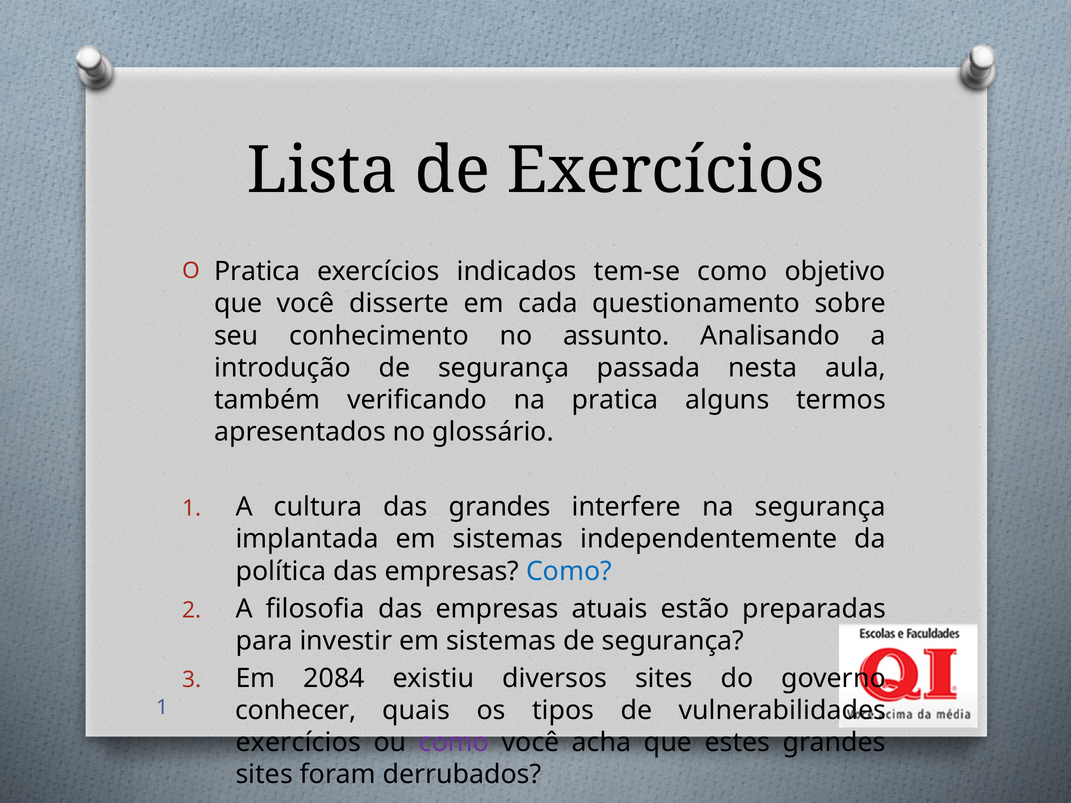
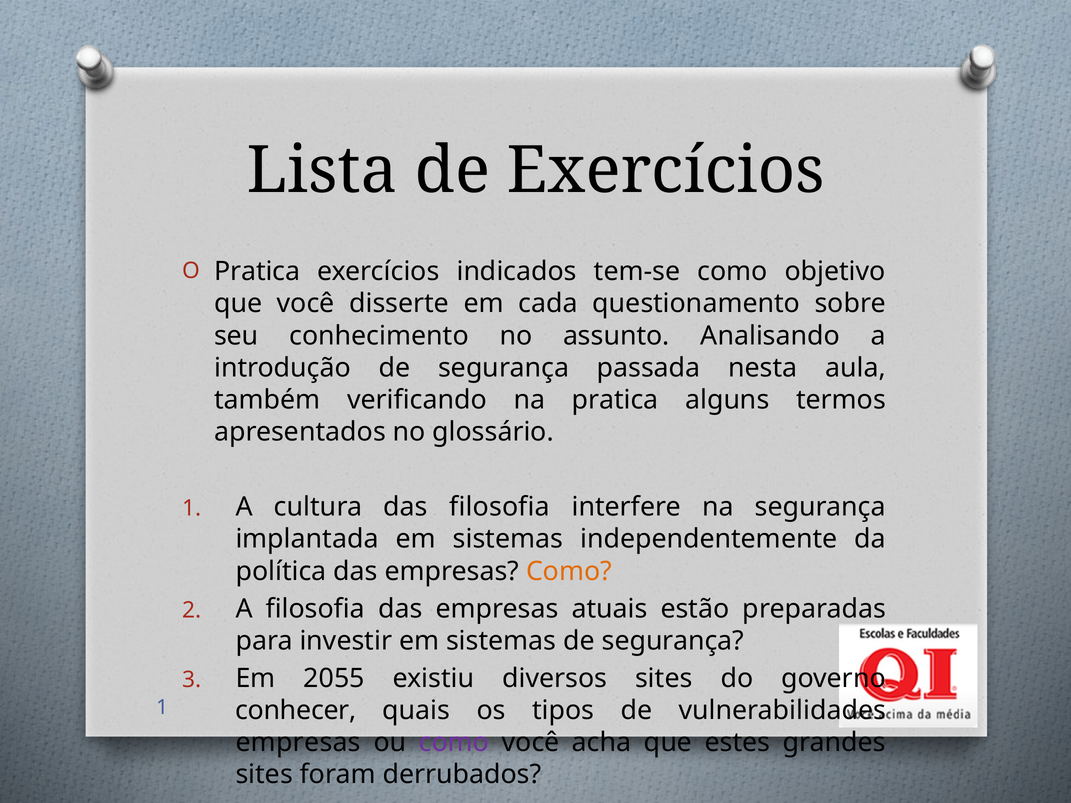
das grandes: grandes -> filosofia
Como at (569, 571) colour: blue -> orange
2084: 2084 -> 2055
exercícios at (298, 743): exercícios -> empresas
